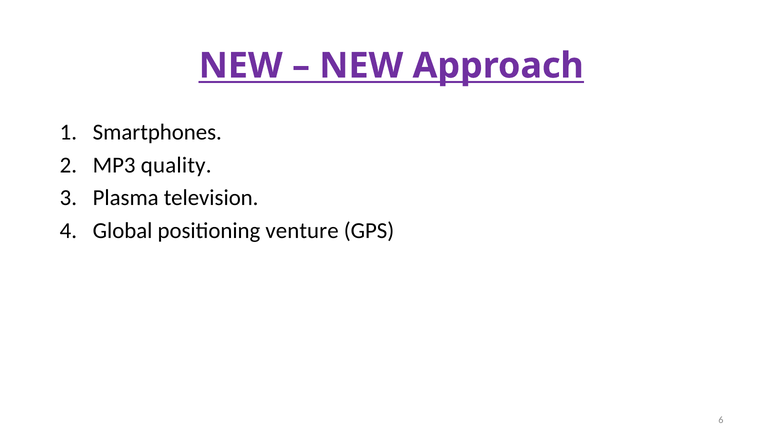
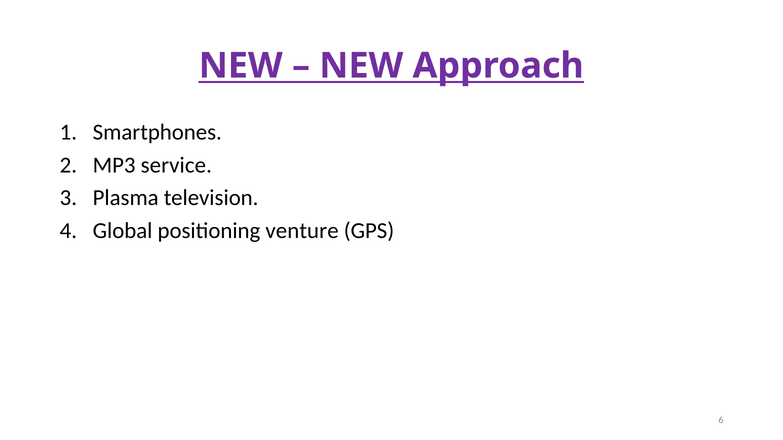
quality: quality -> service
